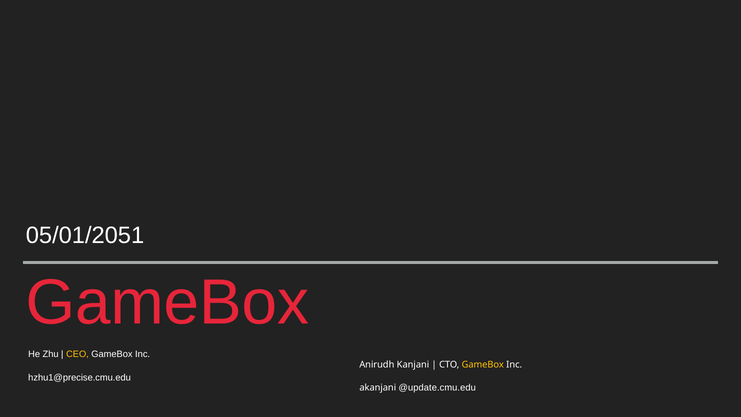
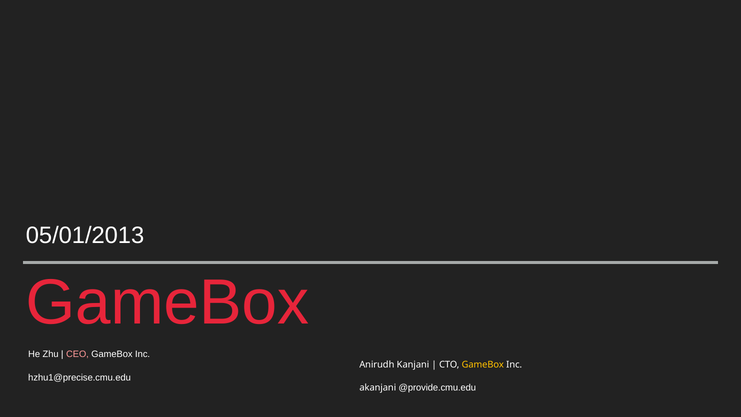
05/01/2051: 05/01/2051 -> 05/01/2013
CEO colour: yellow -> pink
@update.cmu.edu: @update.cmu.edu -> @provide.cmu.edu
